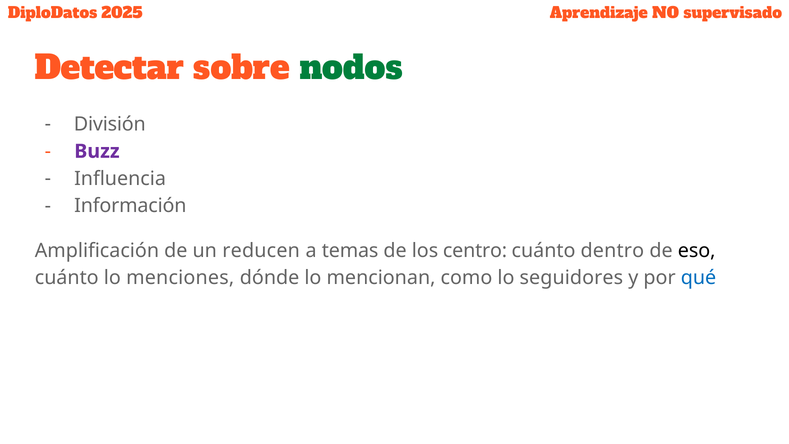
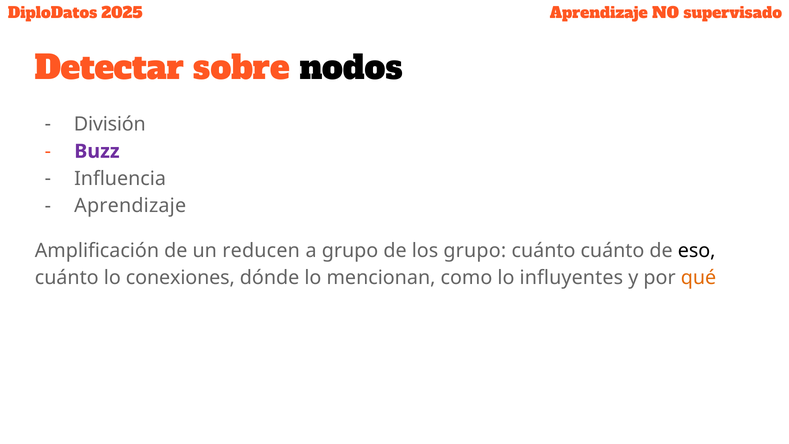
nodos colour: green -> black
Información at (130, 206): Información -> Aprendizaje
a temas: temas -> grupo
los centro: centro -> grupo
cuánto dentro: dentro -> cuánto
menciones: menciones -> conexiones
seguidores: seguidores -> influyentes
qué colour: blue -> orange
